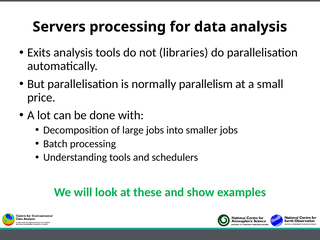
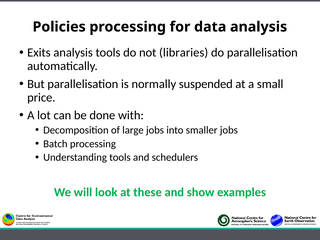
Servers: Servers -> Policies
parallelism: parallelism -> suspended
